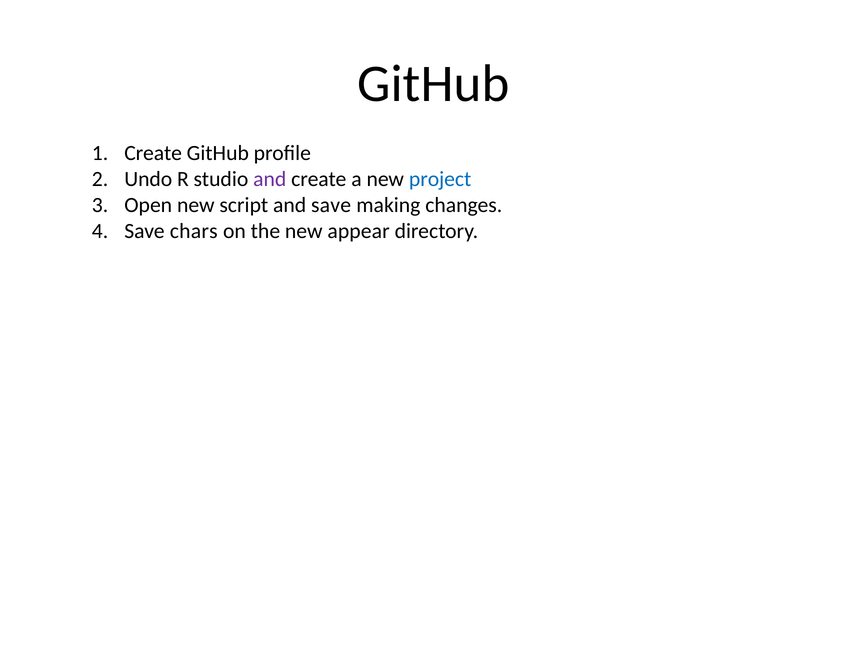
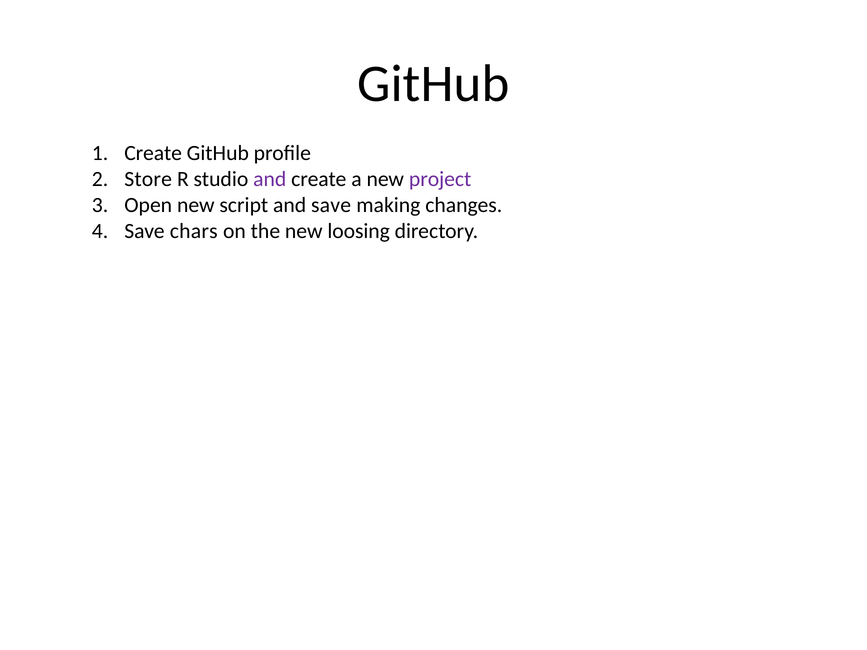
Undo: Undo -> Store
project colour: blue -> purple
appear: appear -> loosing
